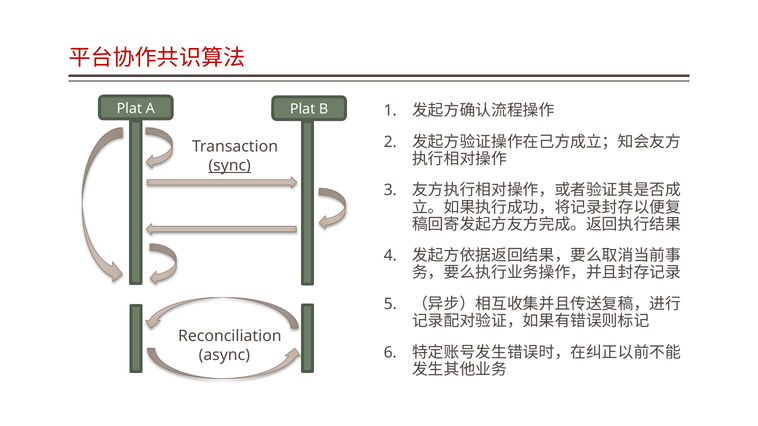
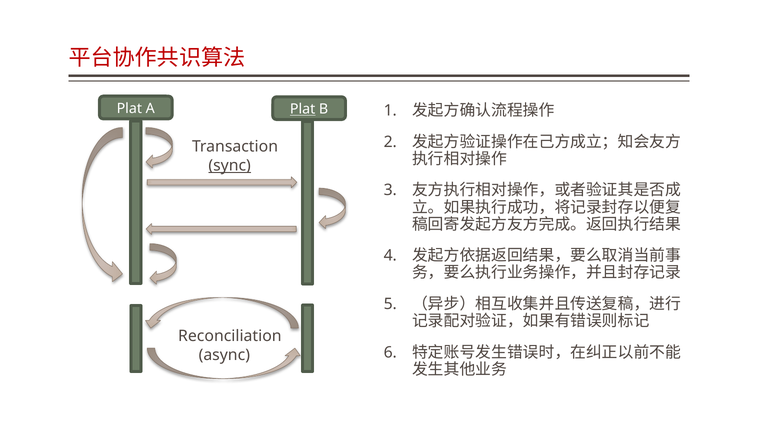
Plat at (303, 109) underline: none -> present
